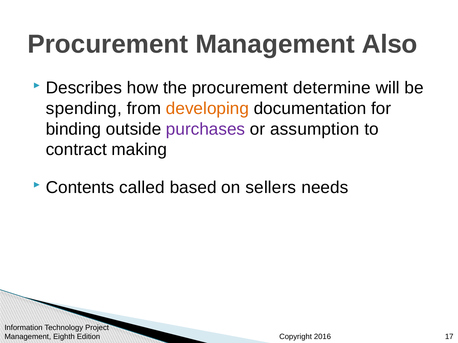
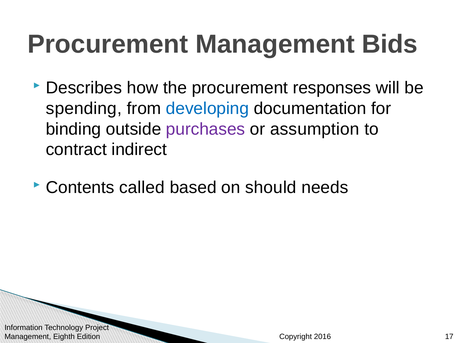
Also: Also -> Bids
determine: determine -> responses
developing colour: orange -> blue
making: making -> indirect
sellers: sellers -> should
